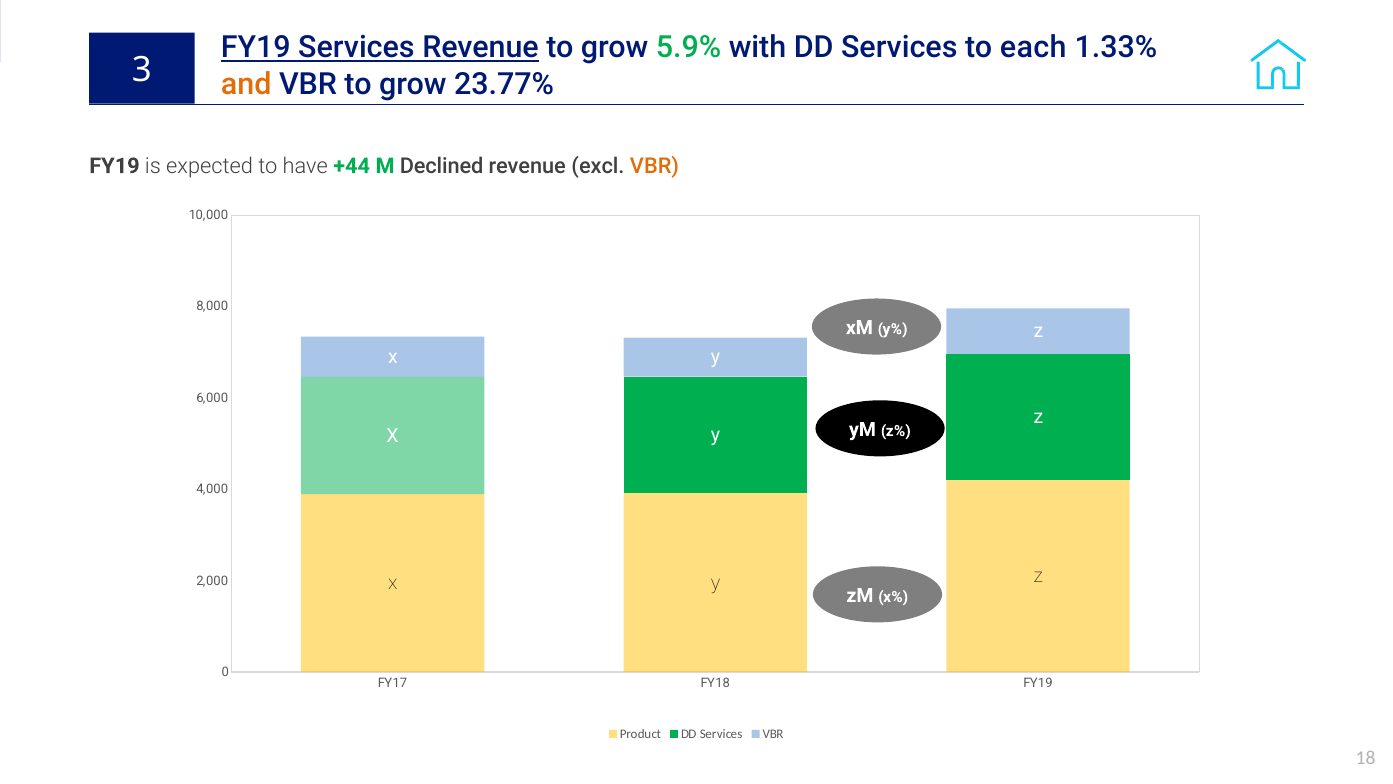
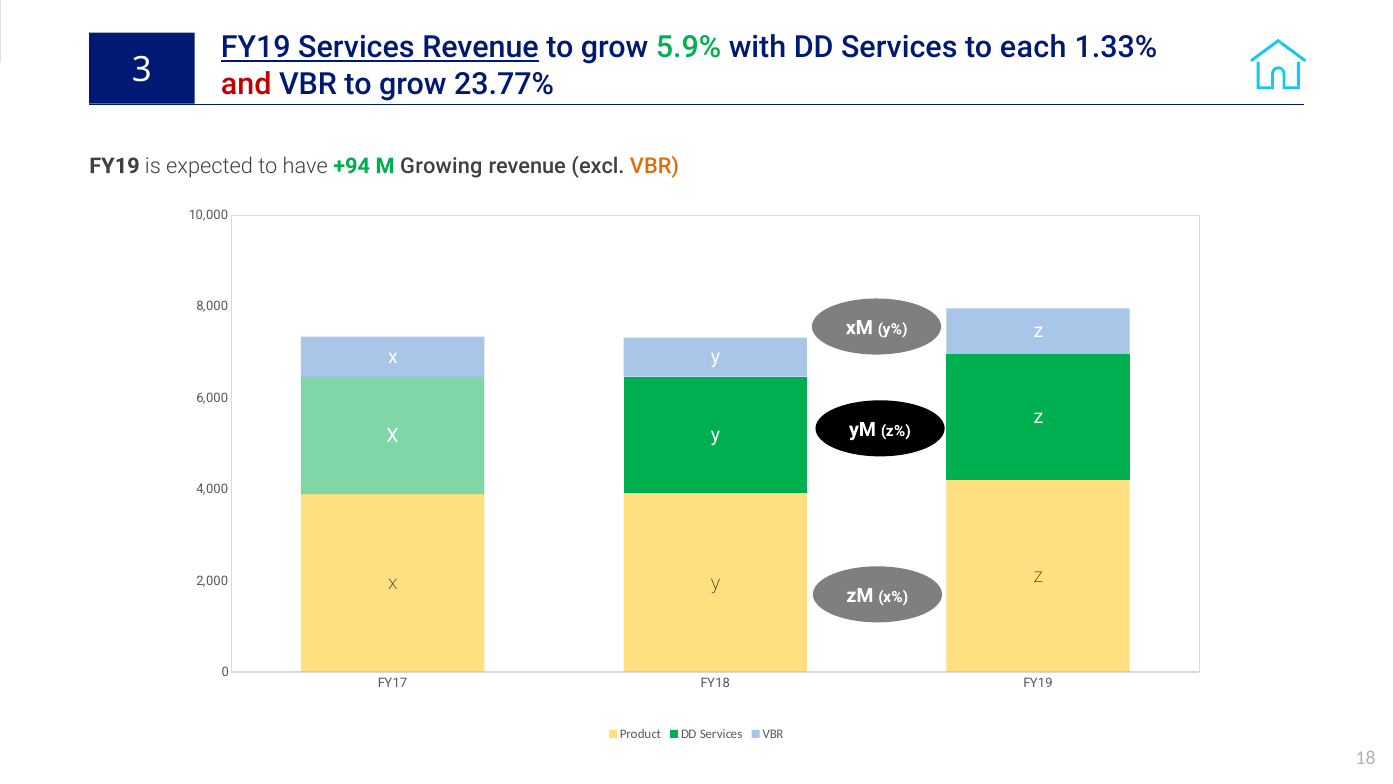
and colour: orange -> red
+44: +44 -> +94
Declined: Declined -> Growing
